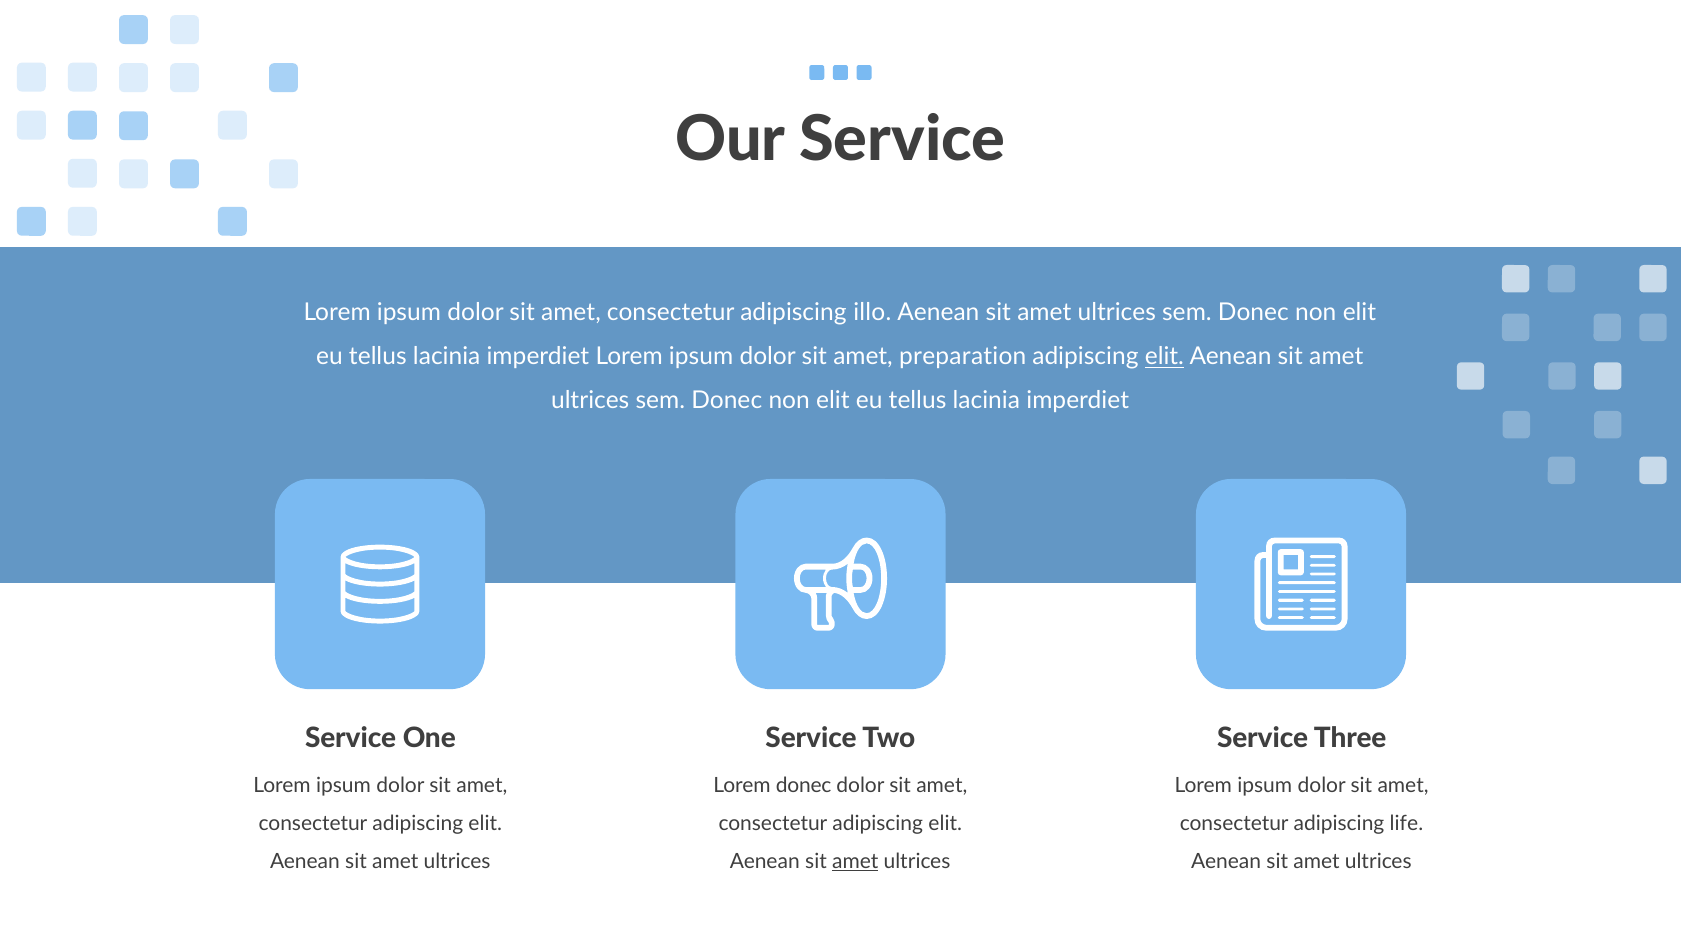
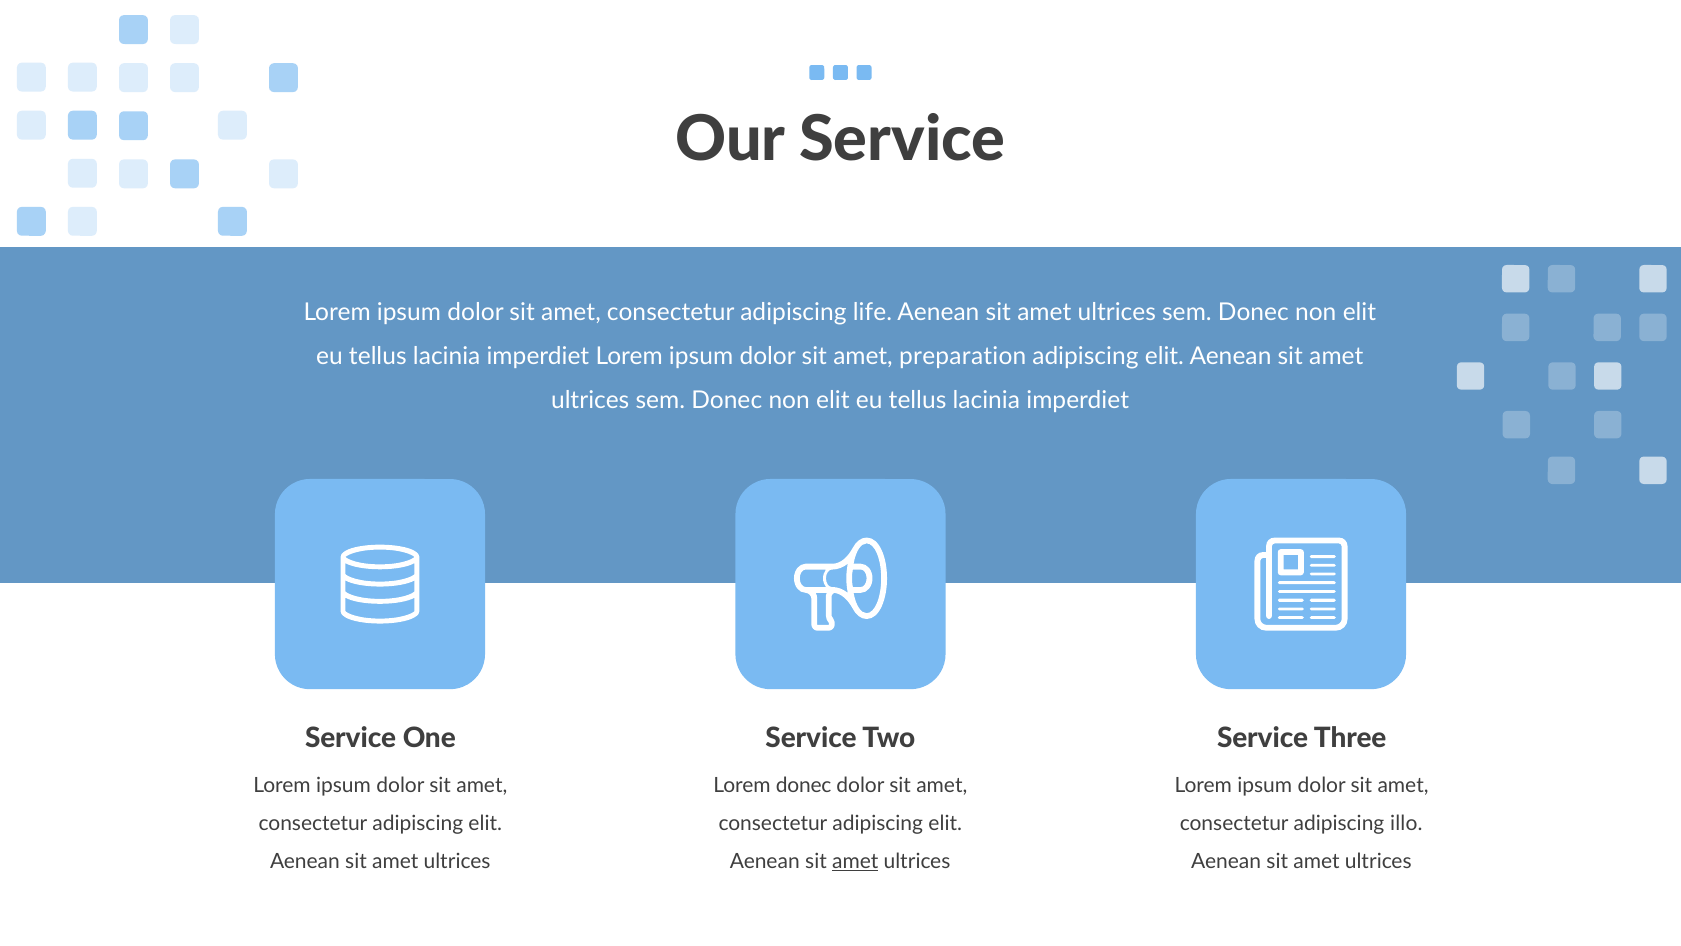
illo: illo -> life
elit at (1164, 357) underline: present -> none
life: life -> illo
